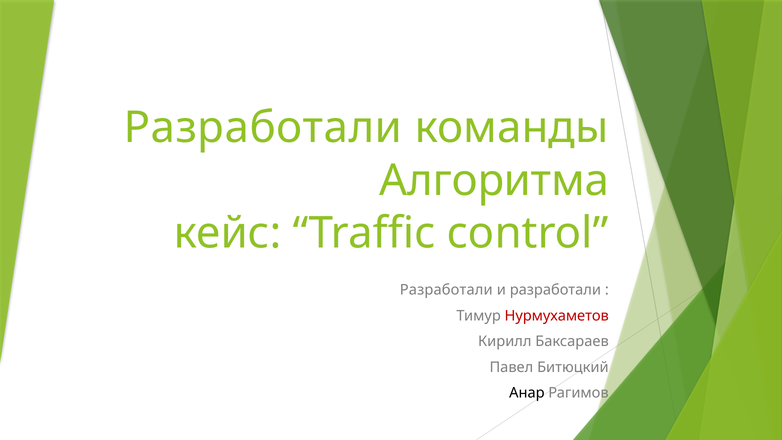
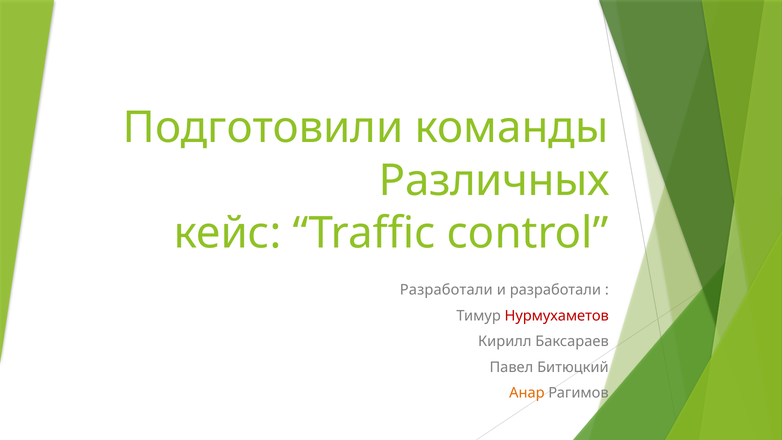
Разработали at (263, 128): Разработали -> Подготовили
Алгоритма: Алгоритма -> Различных
Анар colour: black -> orange
